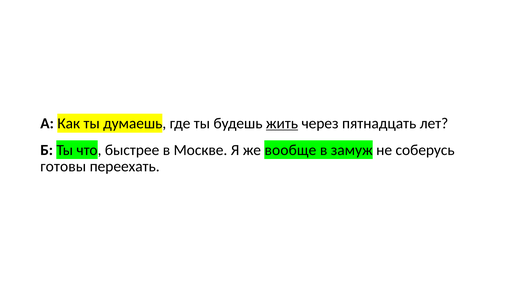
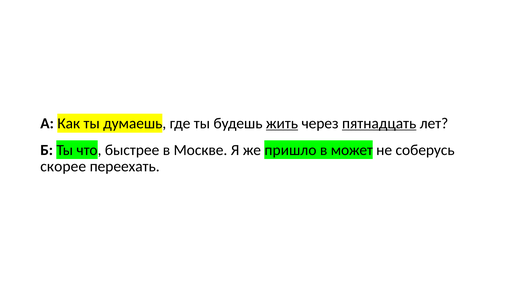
пятнадцать underline: none -> present
вообще: вообще -> пришло
замуж: замуж -> может
готовы: готовы -> скорее
